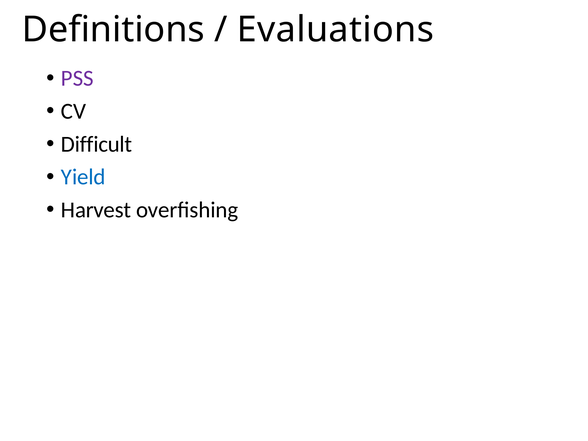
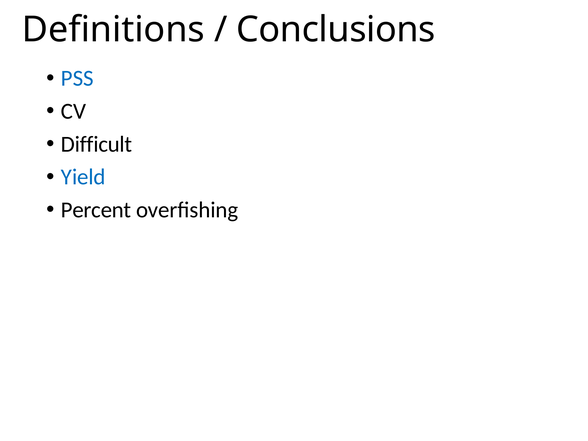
Evaluations: Evaluations -> Conclusions
PSS colour: purple -> blue
Harvest: Harvest -> Percent
